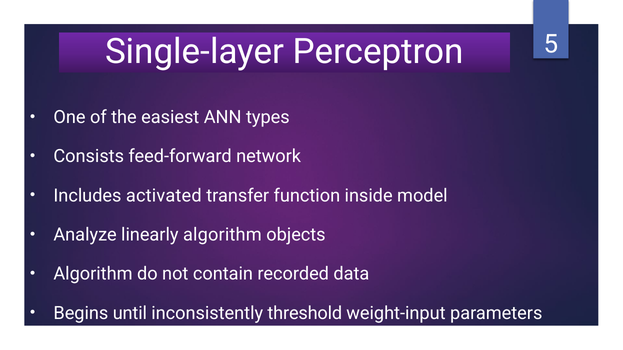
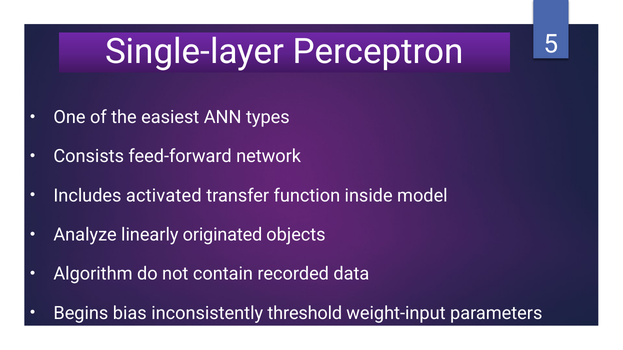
linearly algorithm: algorithm -> originated
until: until -> bias
